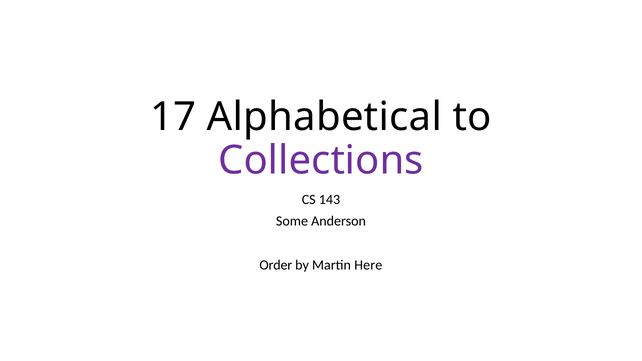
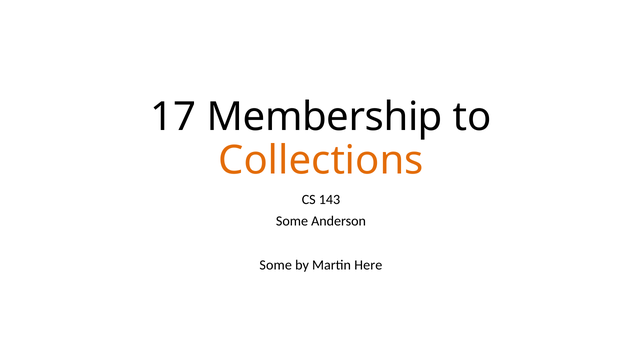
Alphabetical: Alphabetical -> Membership
Collections colour: purple -> orange
Order at (276, 265): Order -> Some
